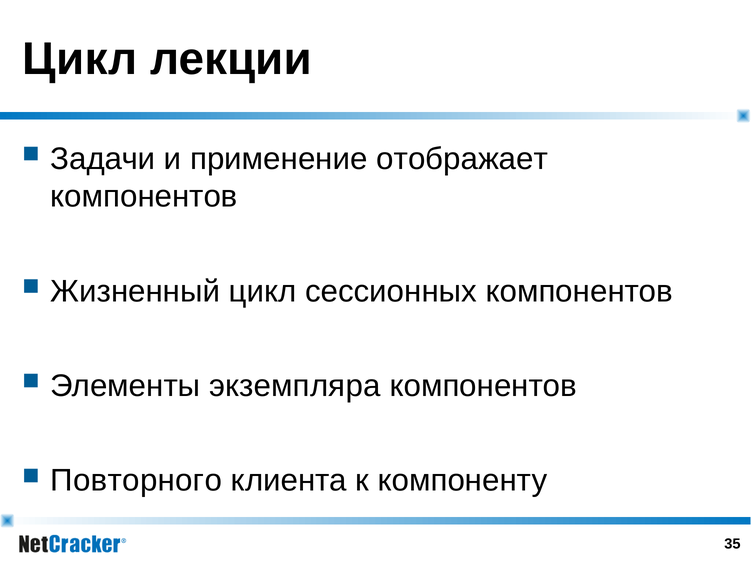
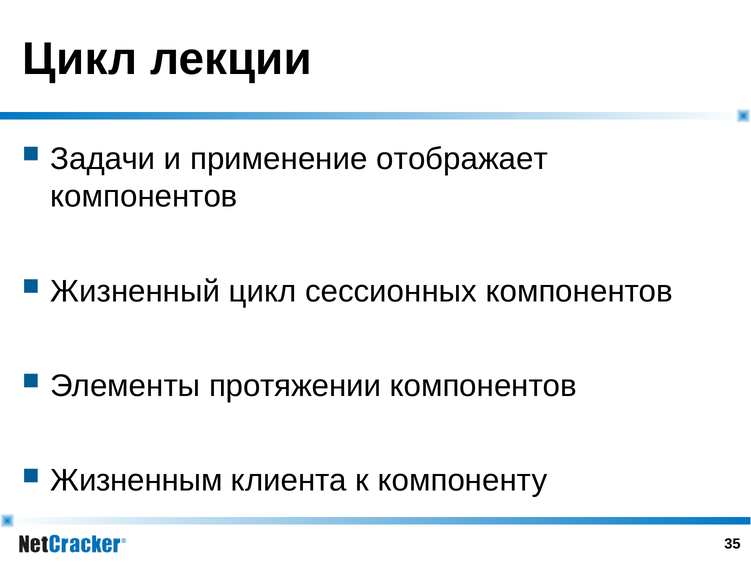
экземпляра: экземпляра -> протяжении
Повторного: Повторного -> Жизненным
